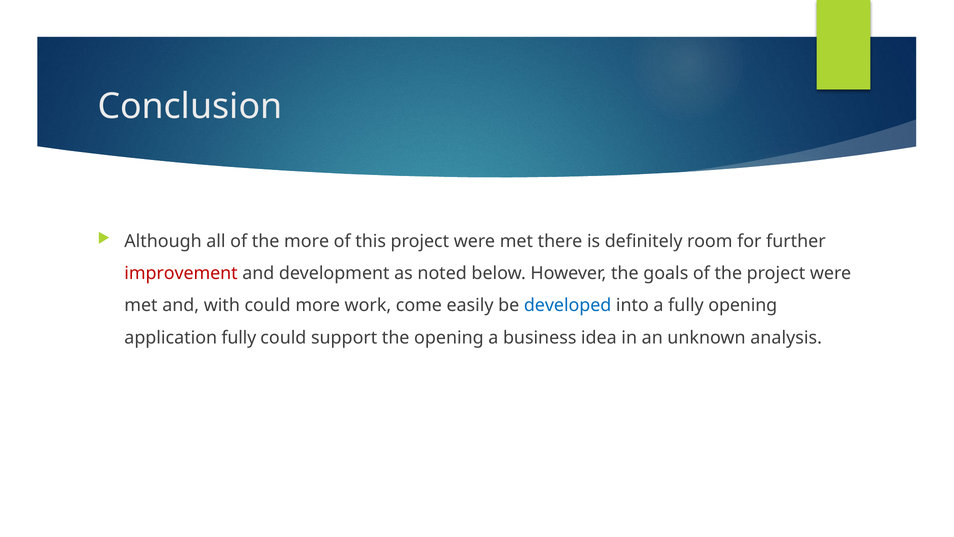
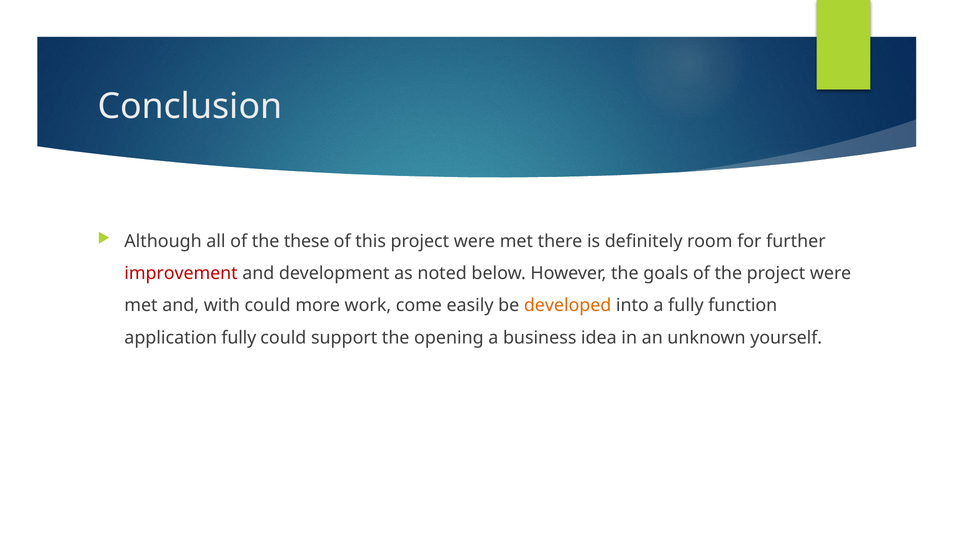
the more: more -> these
developed colour: blue -> orange
fully opening: opening -> function
analysis: analysis -> yourself
